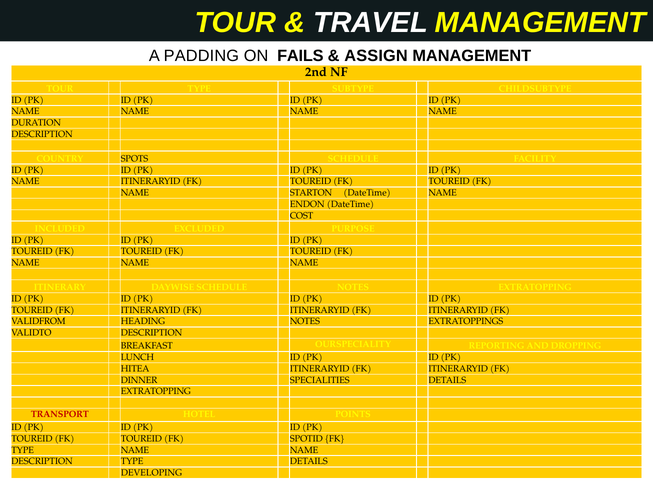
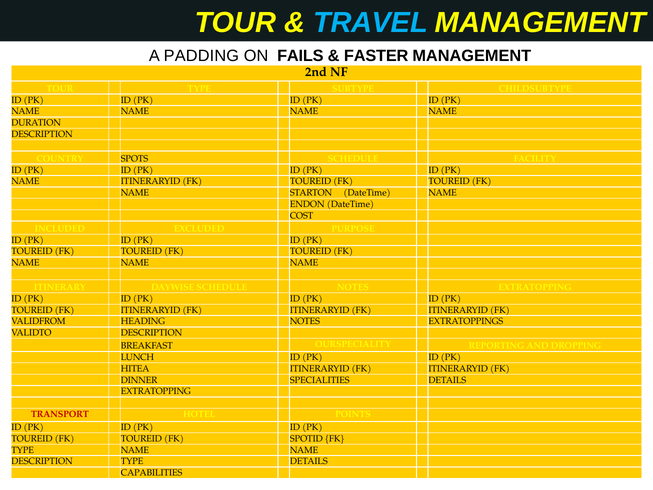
TRAVEL colour: white -> light blue
ASSIGN: ASSIGN -> FASTER
DEVELOPING: DEVELOPING -> CAPABILITIES
